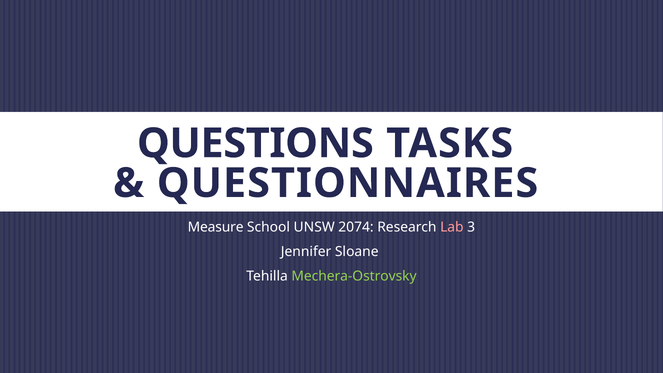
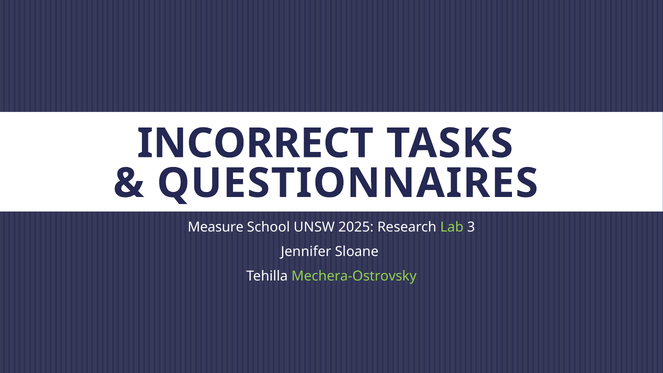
QUESTIONS: QUESTIONS -> INCORRECT
2074: 2074 -> 2025
Lab colour: pink -> light green
